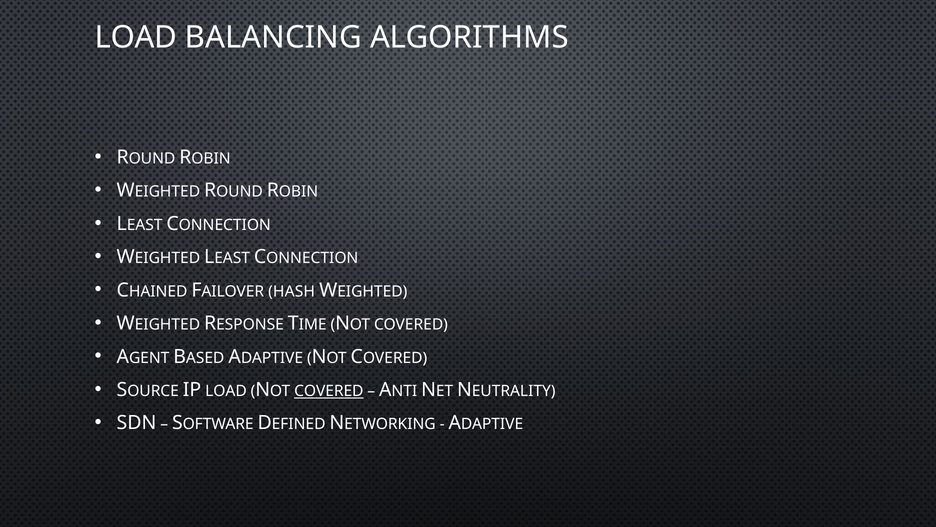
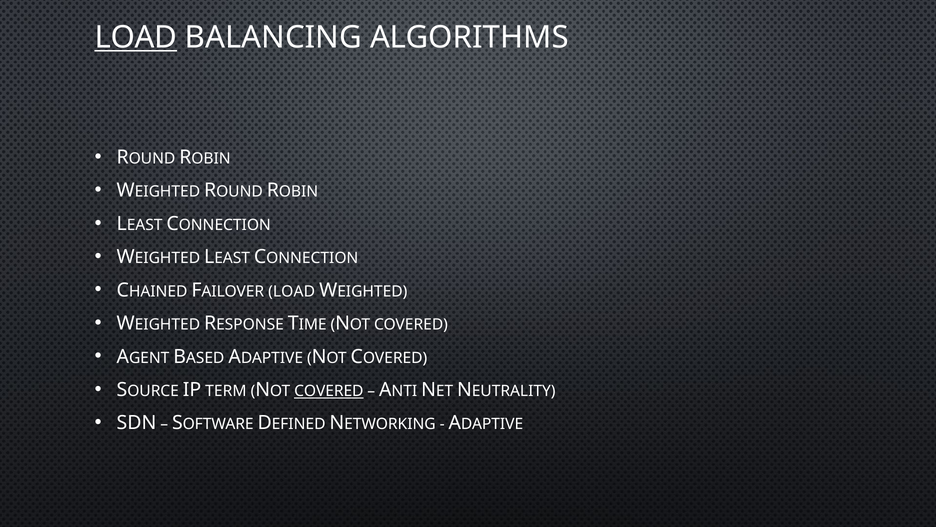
LOAD at (136, 37) underline: none -> present
HASH at (292, 291): HASH -> LOAD
IP LOAD: LOAD -> TERM
